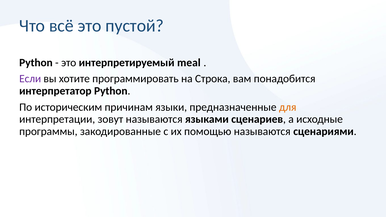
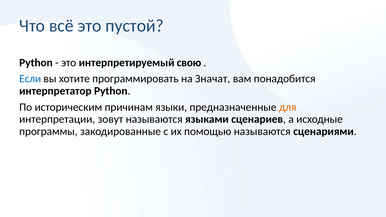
meal: meal -> свою
Если colour: purple -> blue
Строка: Строка -> Значат
